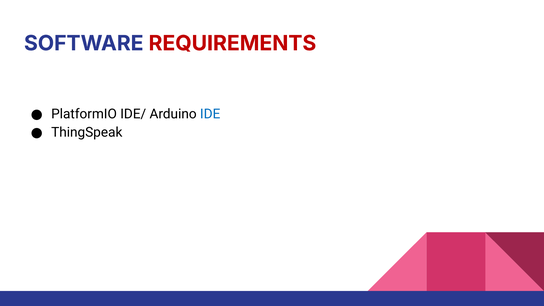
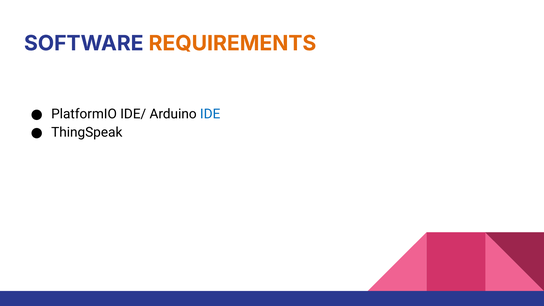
REQUIREMENTS colour: red -> orange
